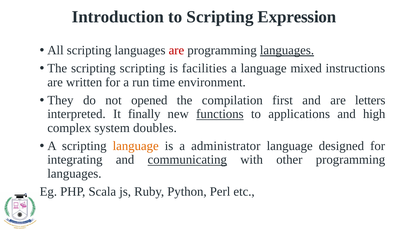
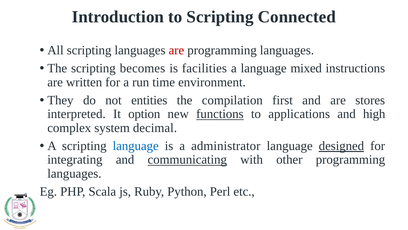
Expression: Expression -> Connected
languages at (287, 50) underline: present -> none
scripting scripting: scripting -> becomes
opened: opened -> entities
letters: letters -> stores
finally: finally -> option
doubles: doubles -> decimal
language at (136, 146) colour: orange -> blue
designed underline: none -> present
